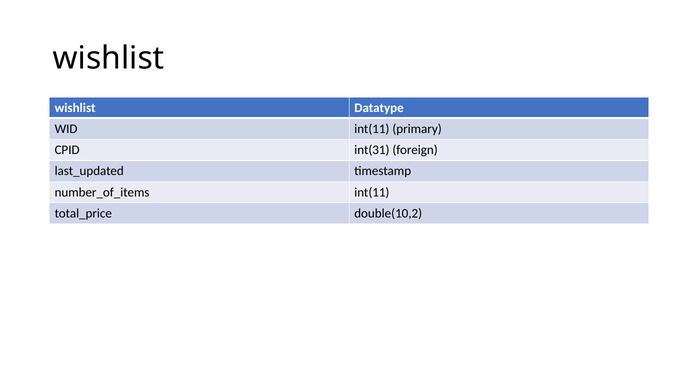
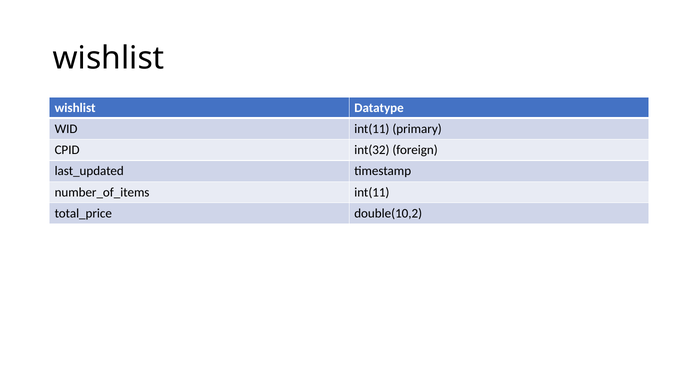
int(31: int(31 -> int(32
